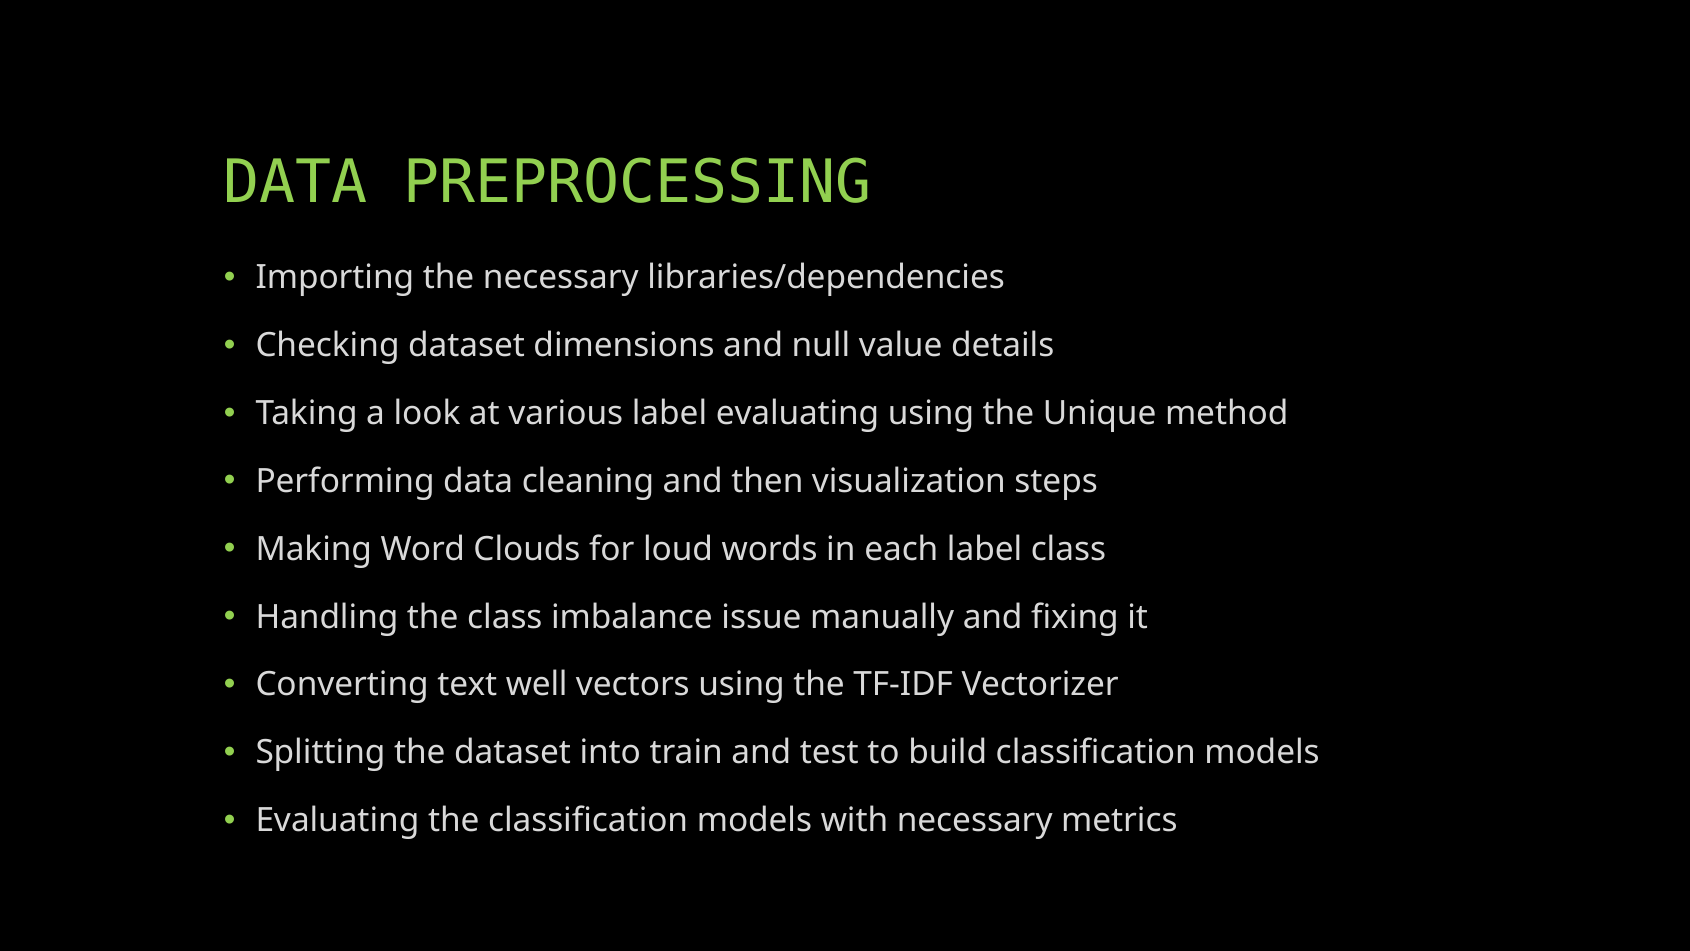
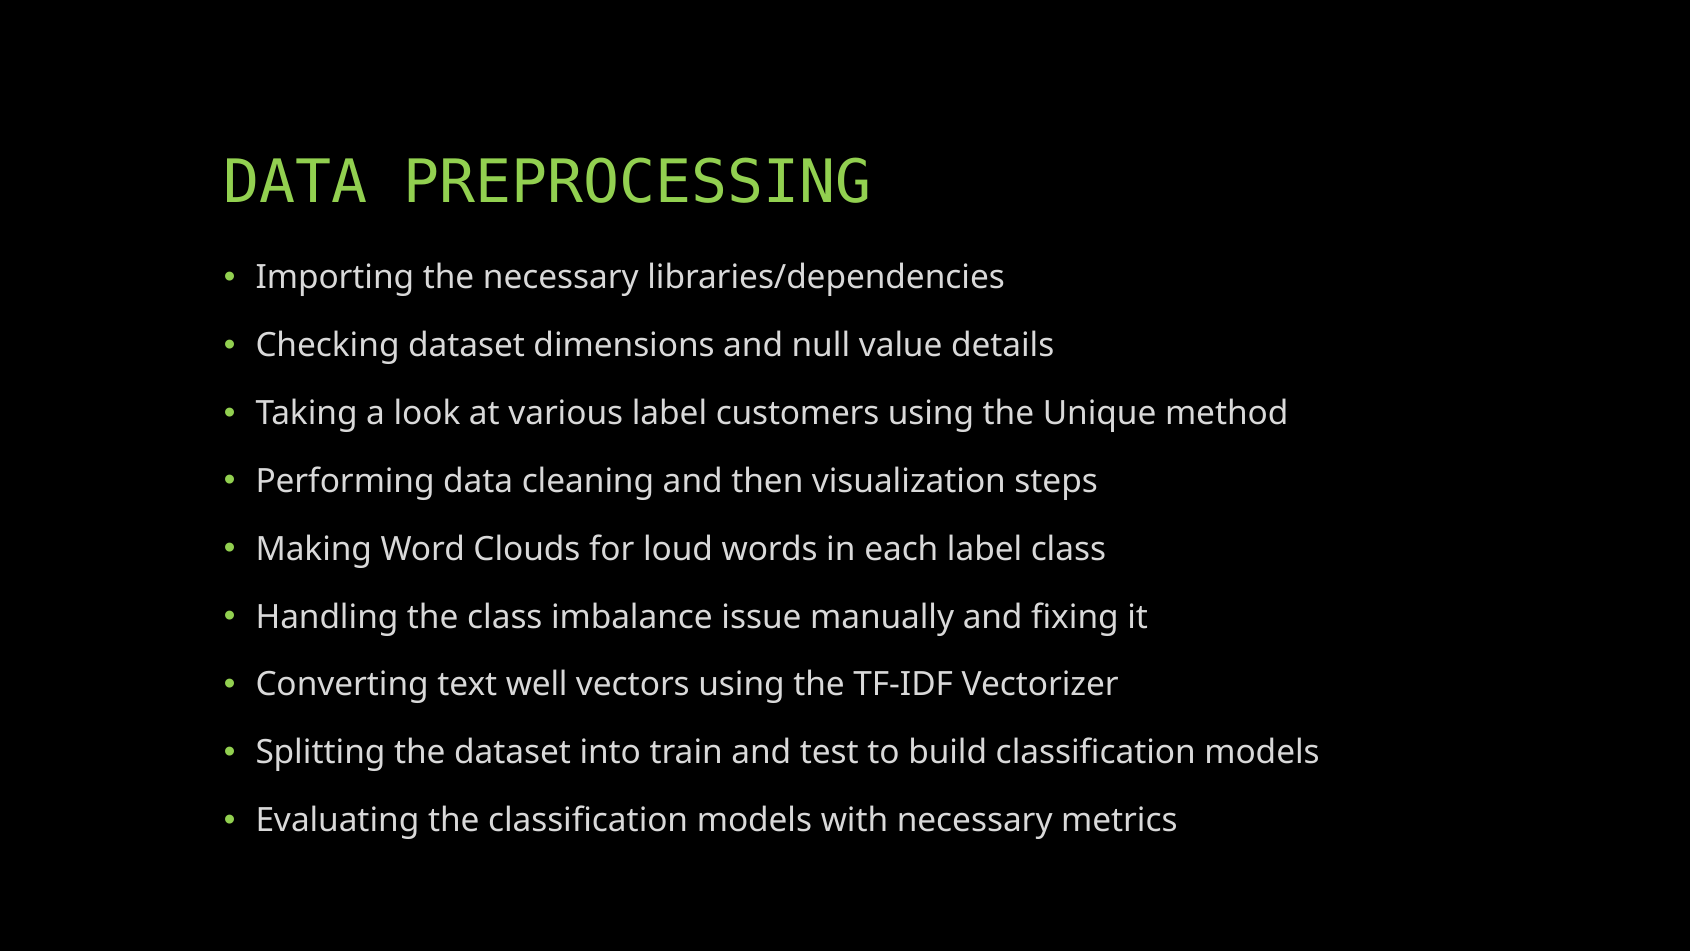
label evaluating: evaluating -> customers
